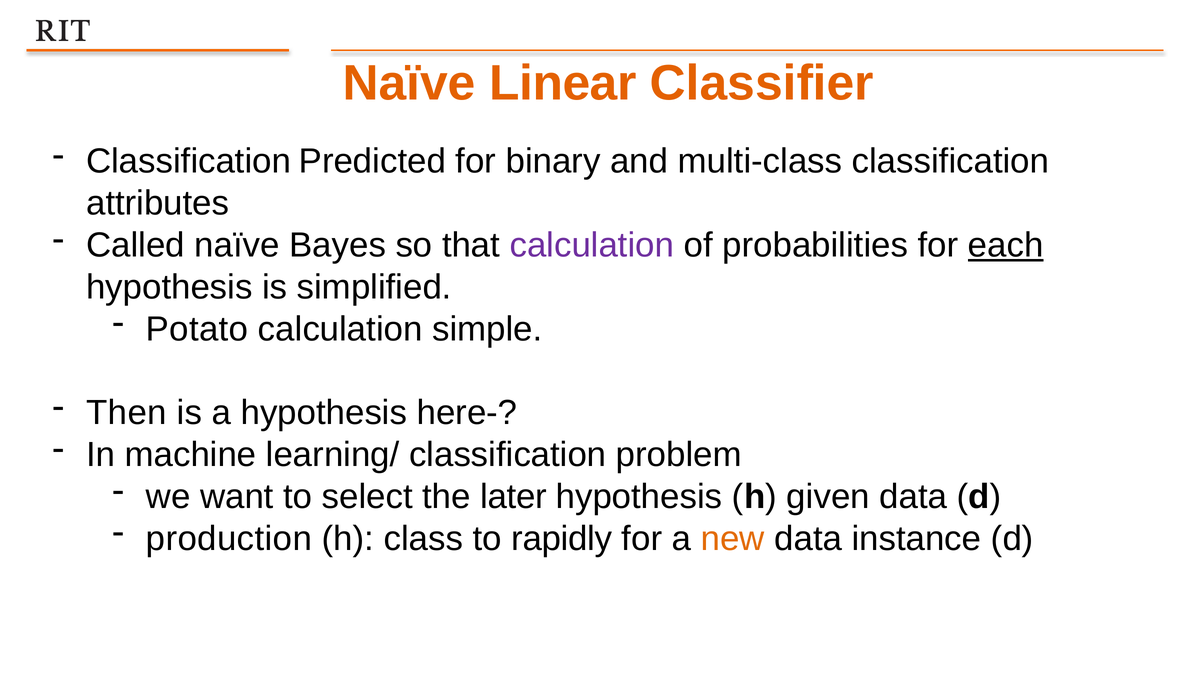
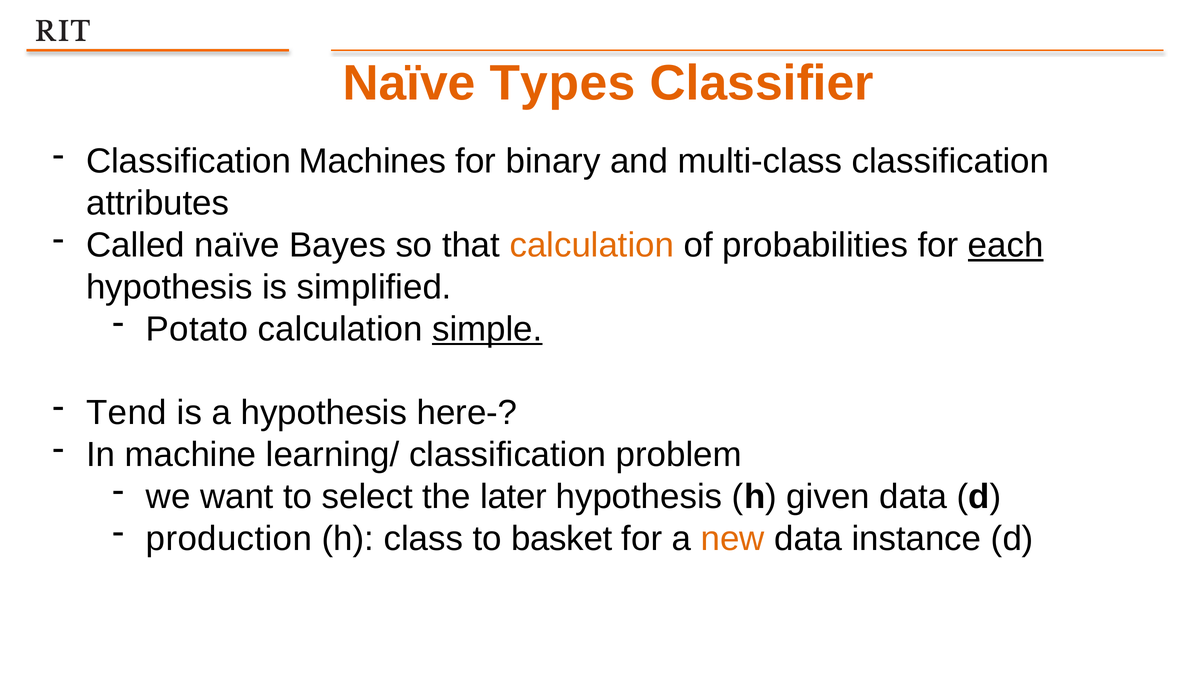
Linear: Linear -> Types
Predicted: Predicted -> Machines
calculation at (592, 245) colour: purple -> orange
simple underline: none -> present
Then: Then -> Tend
rapidly: rapidly -> basket
